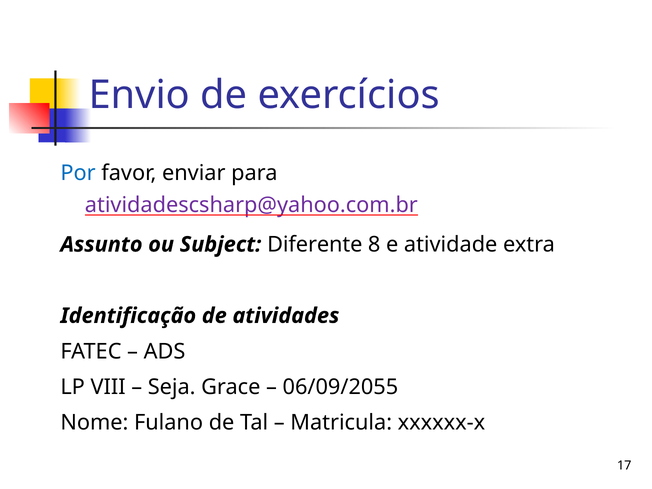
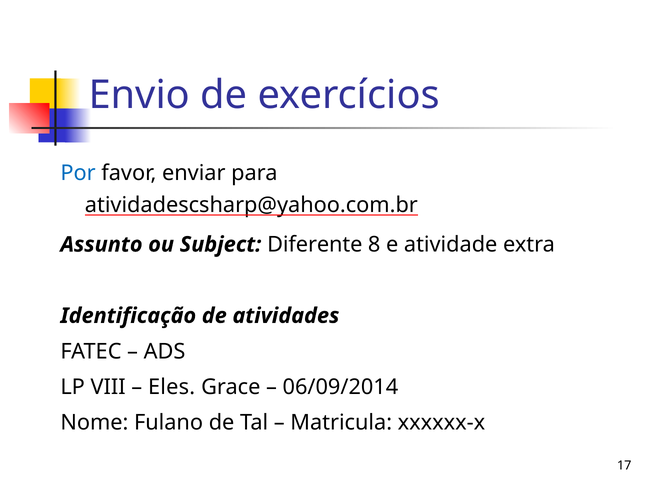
atividadescsharp@yahoo.com.br colour: purple -> black
Seja: Seja -> Eles
06/09/2055: 06/09/2055 -> 06/09/2014
